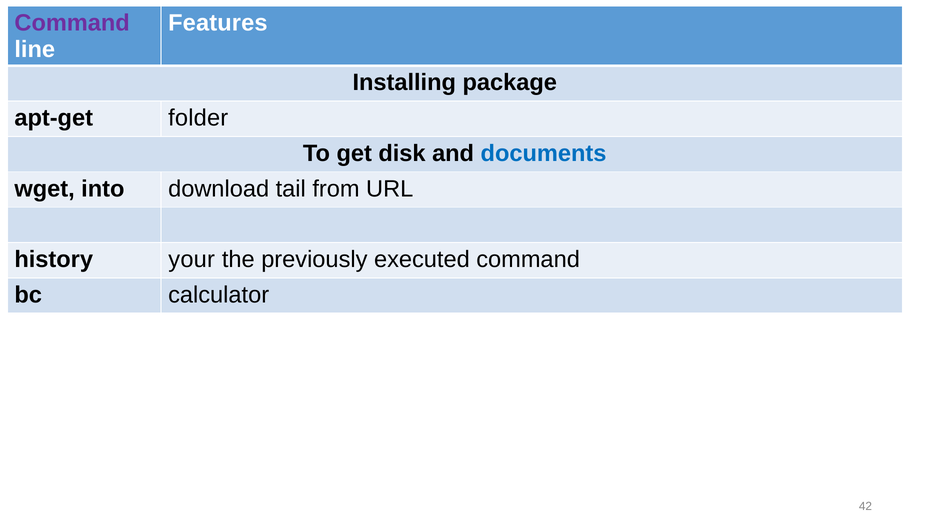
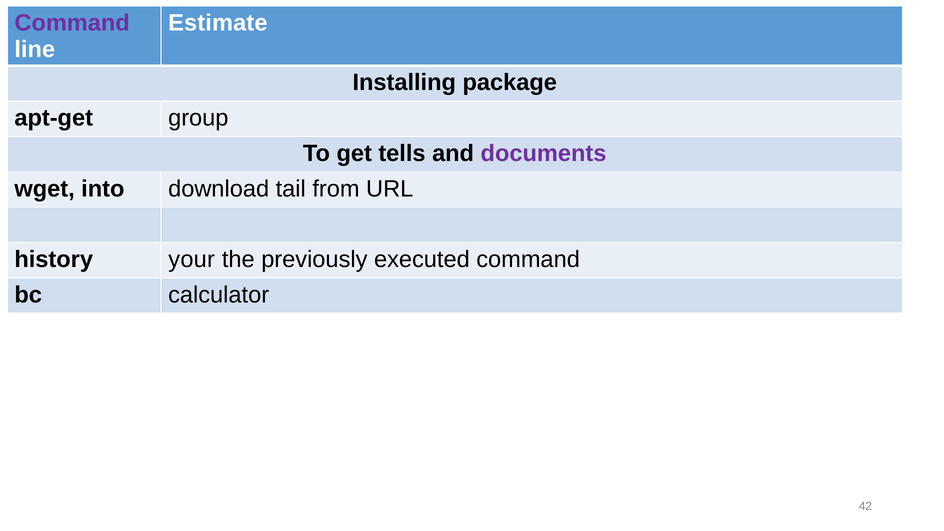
Features: Features -> Estimate
folder: folder -> group
disk: disk -> tells
documents colour: blue -> purple
